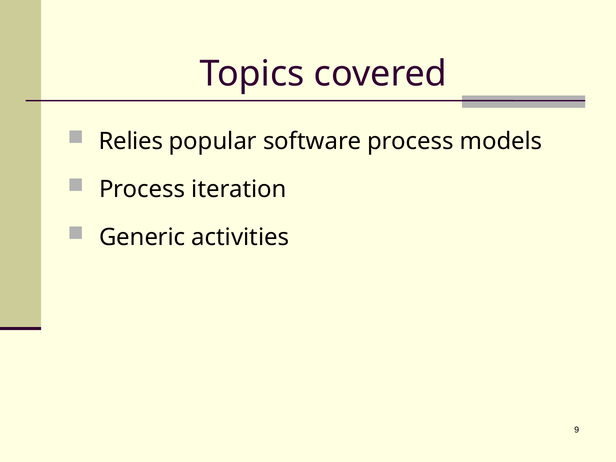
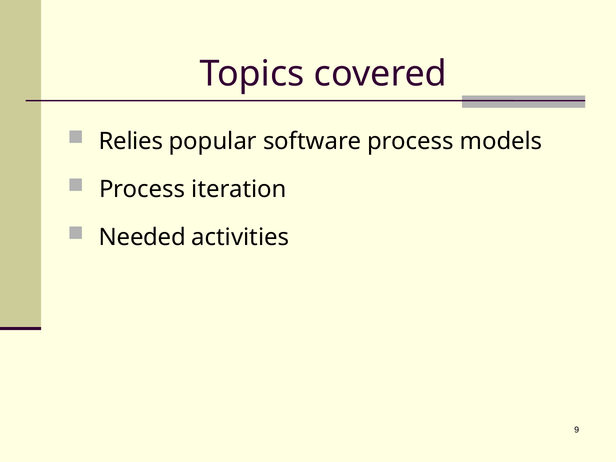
Generic: Generic -> Needed
